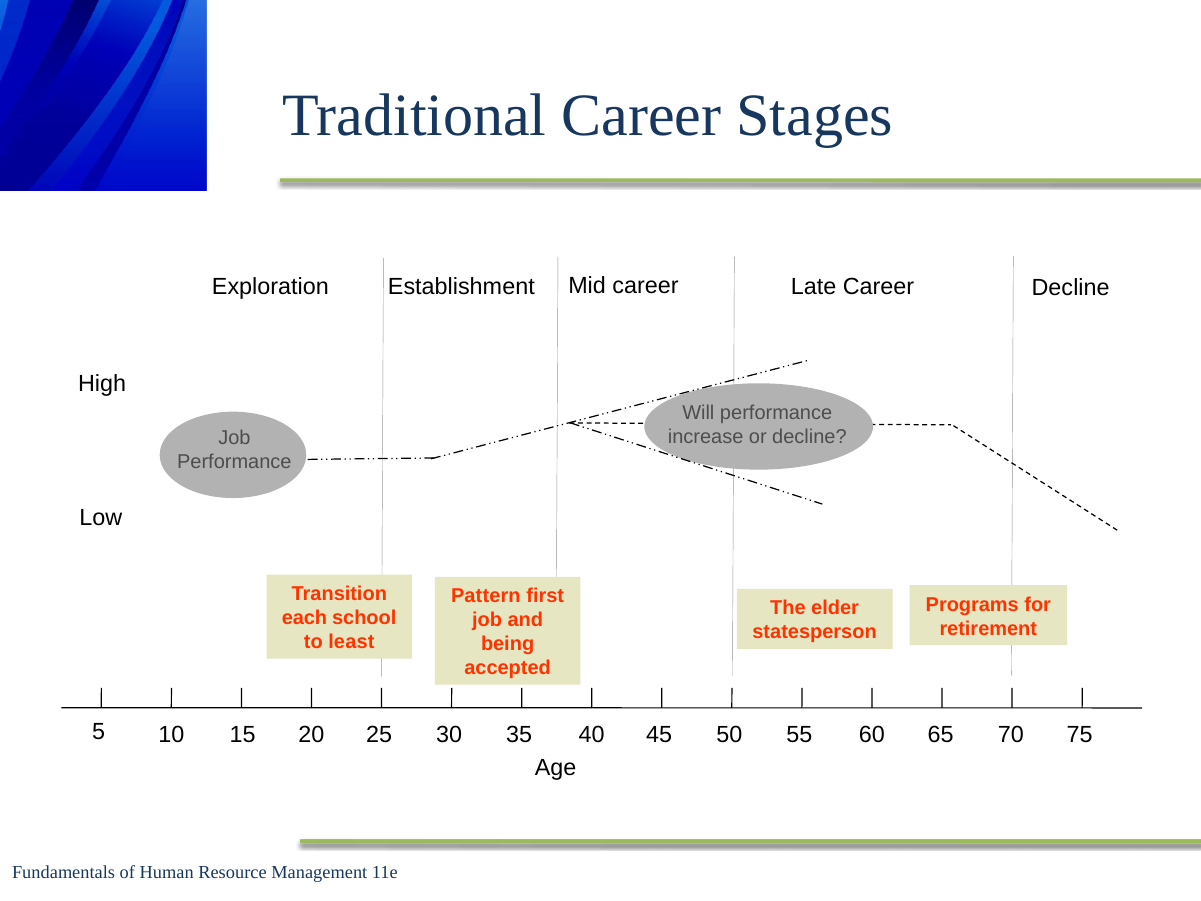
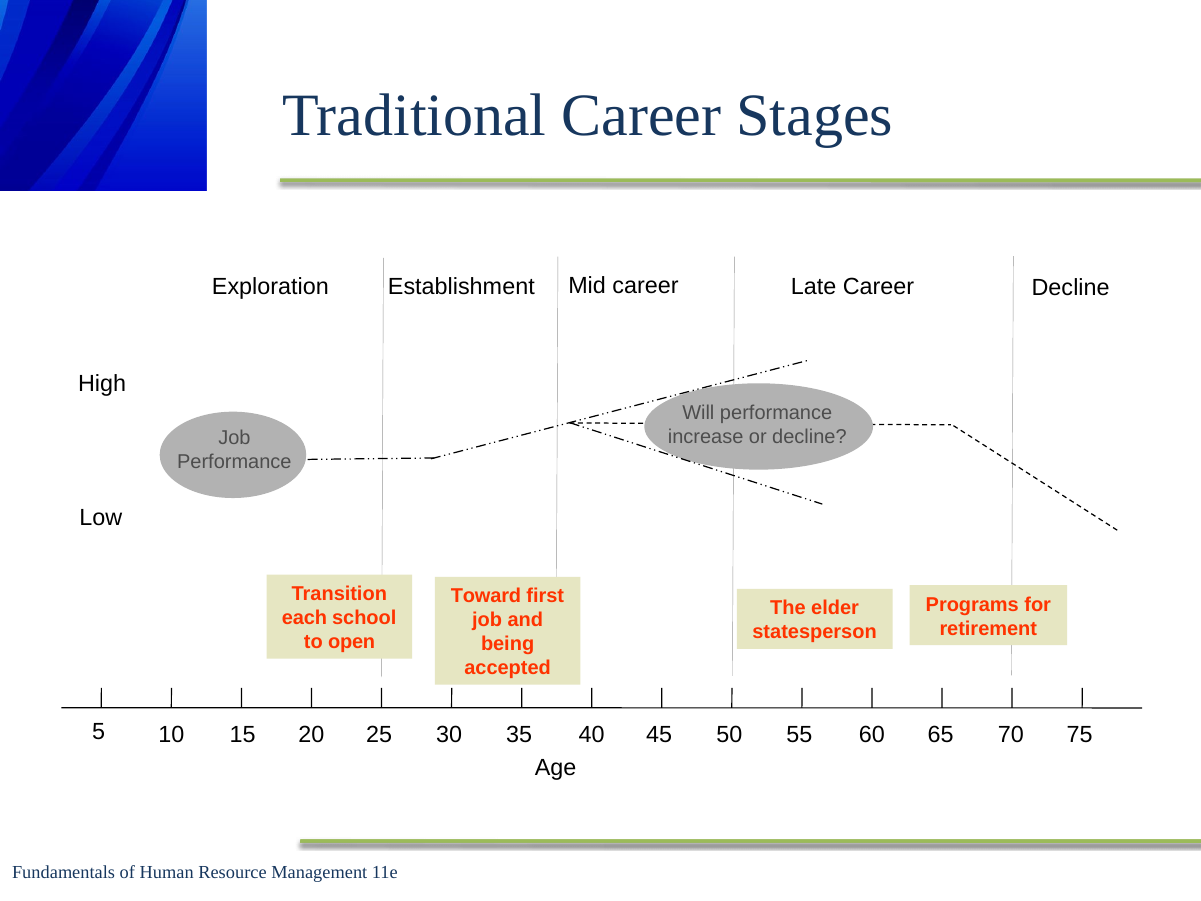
Pattern: Pattern -> Toward
least: least -> open
